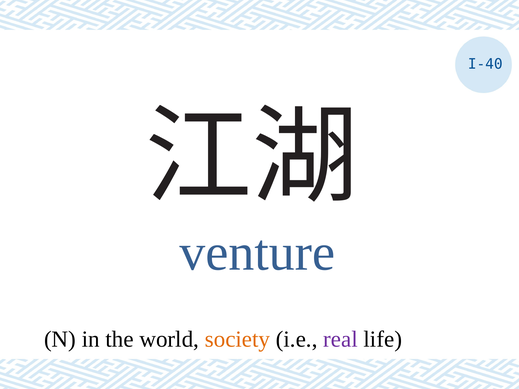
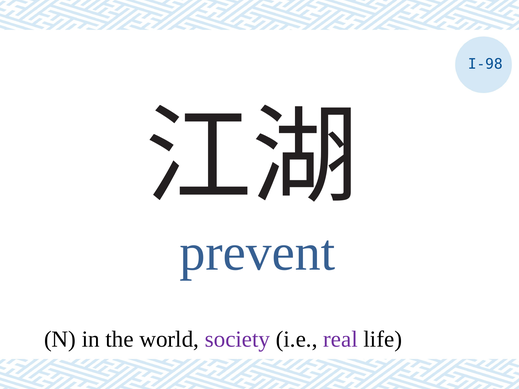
I-40: I-40 -> I-98
venture: venture -> prevent
society colour: orange -> purple
